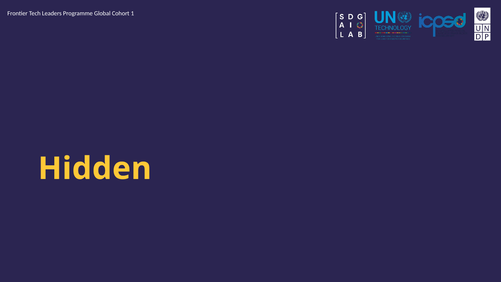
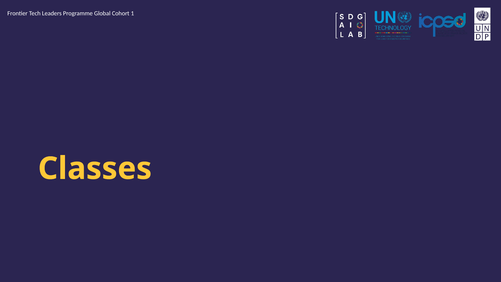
Hidden: Hidden -> Classes
